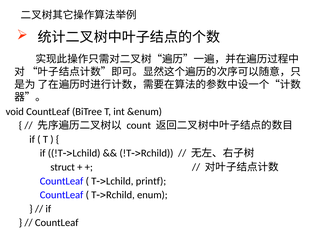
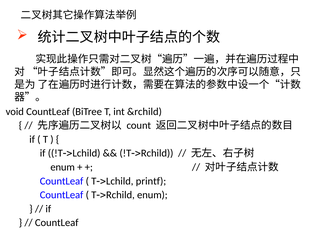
&enum: &enum -> &rchild
struct at (63, 167): struct -> enum
